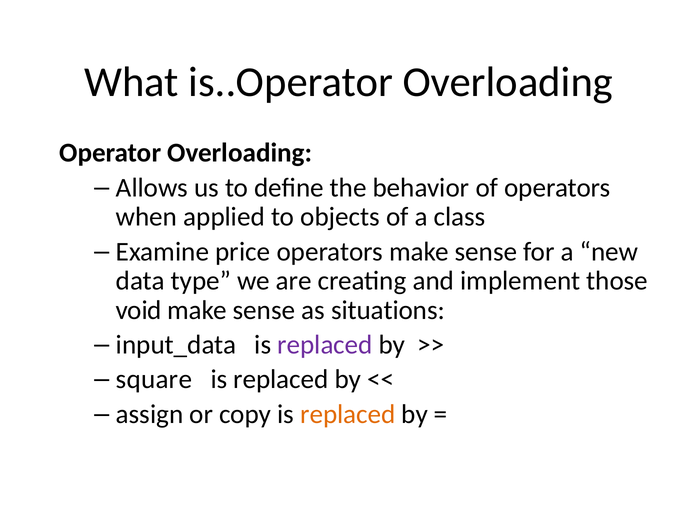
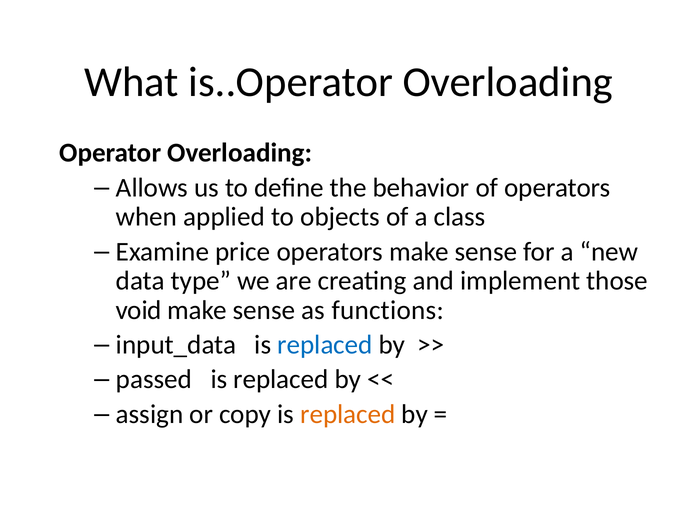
situations: situations -> functions
replaced at (325, 345) colour: purple -> blue
square: square -> passed
